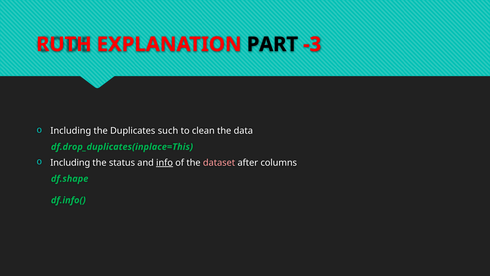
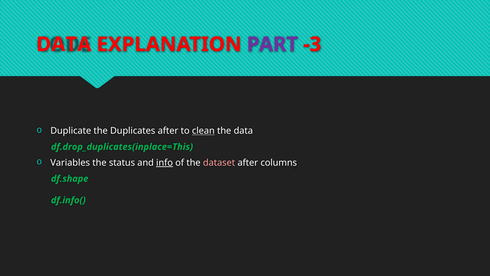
RUTH at (64, 44): RUTH -> DATA
PART colour: black -> purple
Including at (71, 131): Including -> Duplicate
Duplicates such: such -> after
clean underline: none -> present
Including at (70, 163): Including -> Variables
